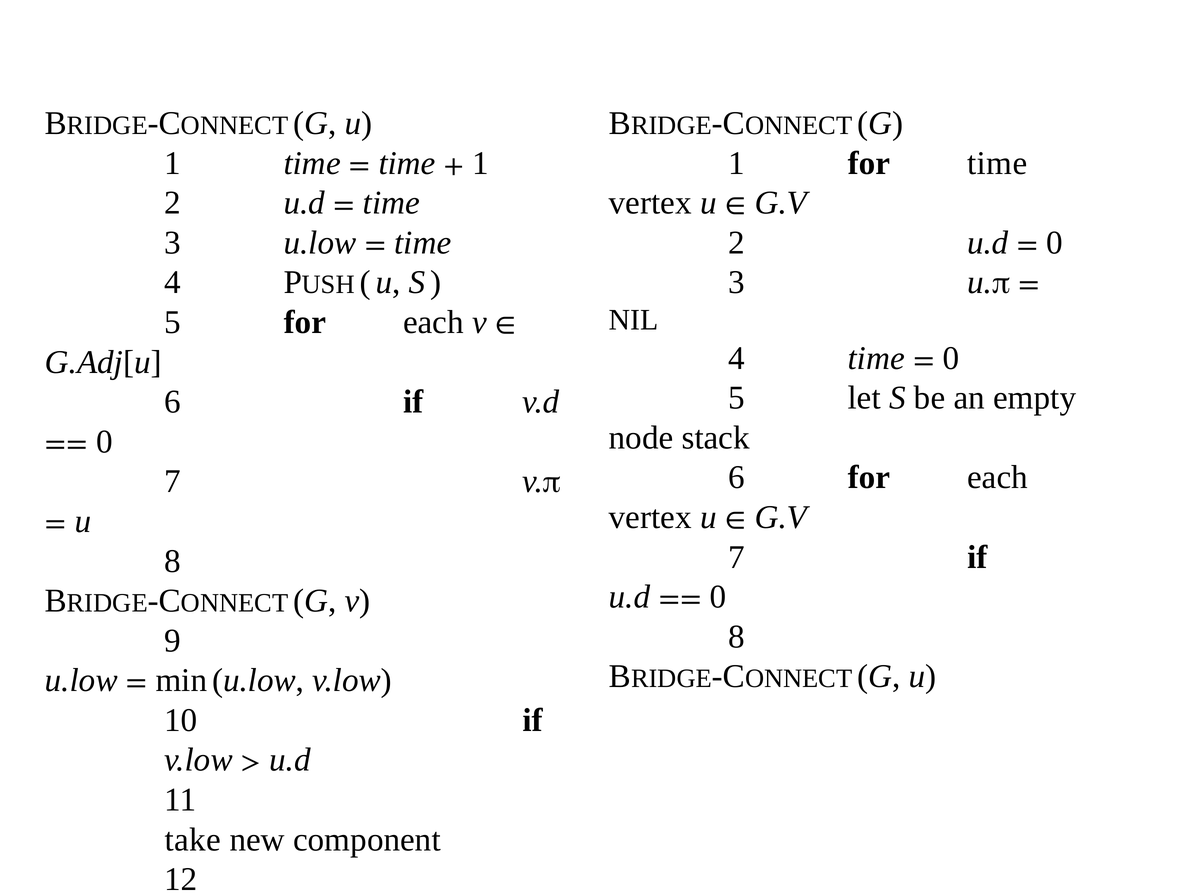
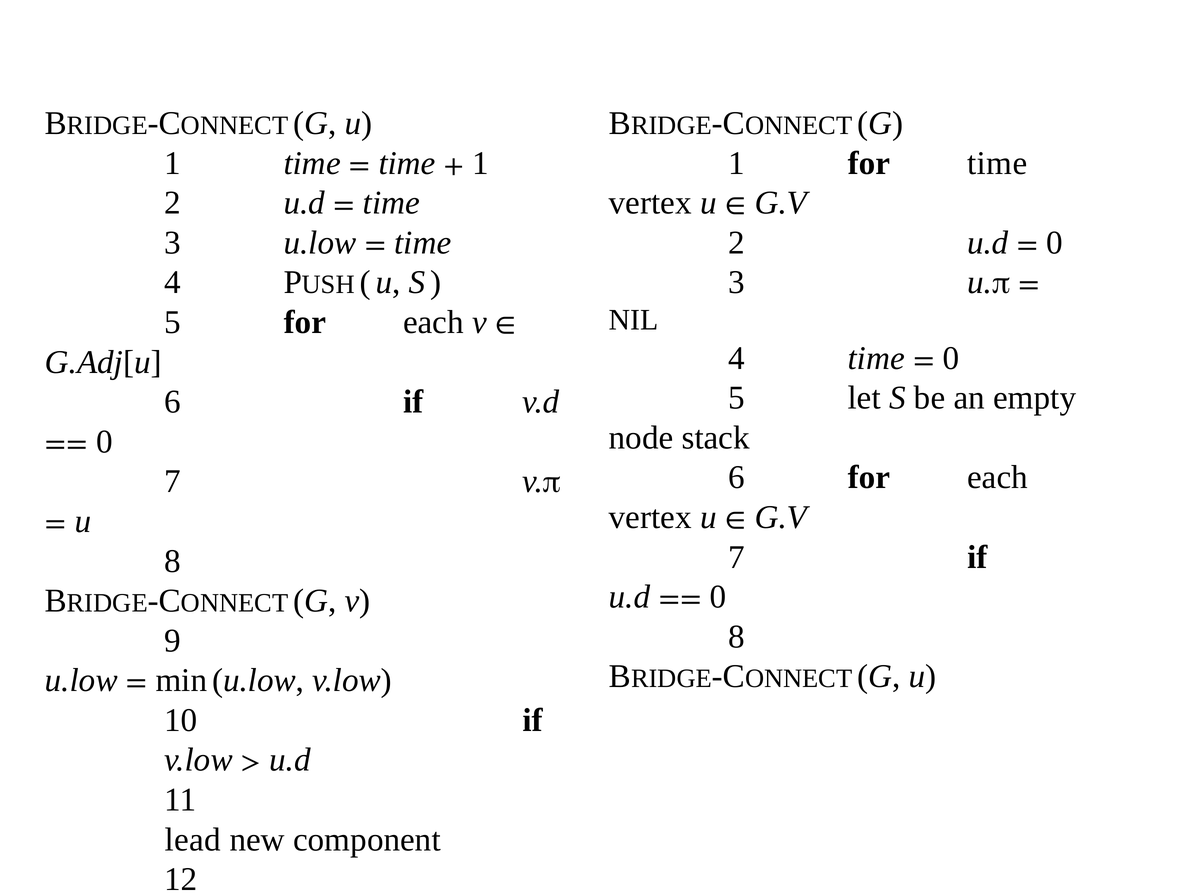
take: take -> lead
